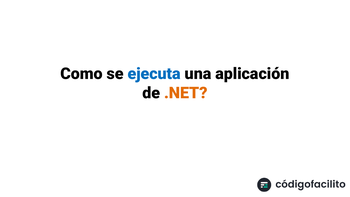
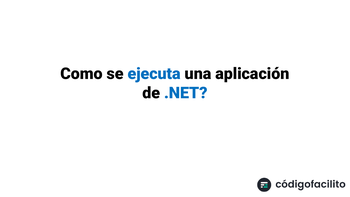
.NET colour: orange -> blue
